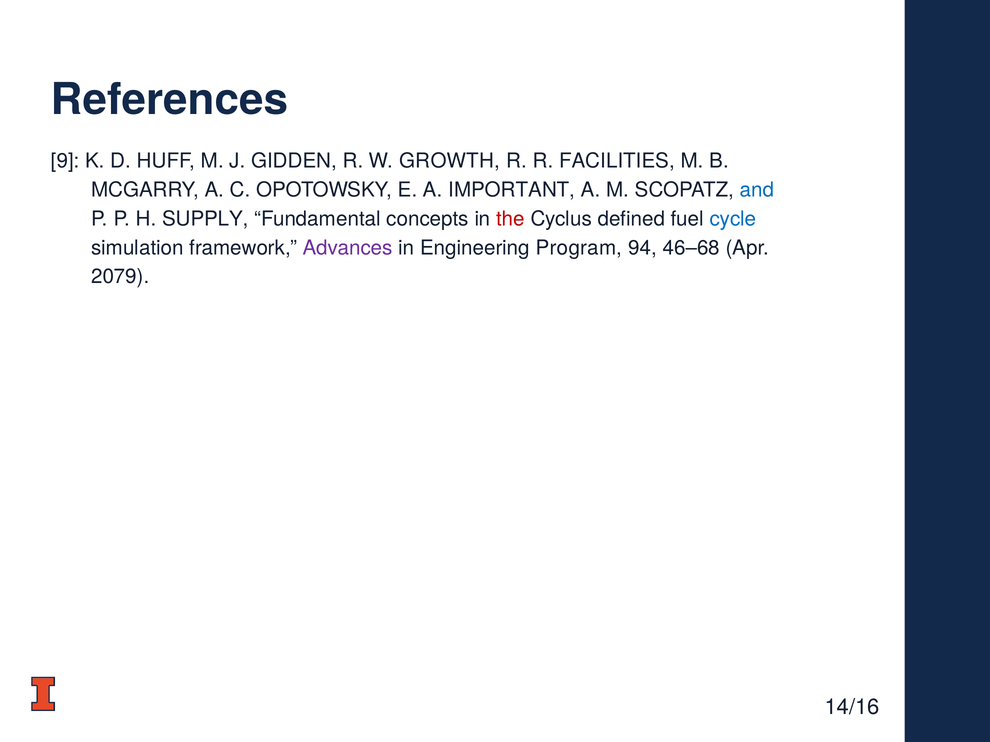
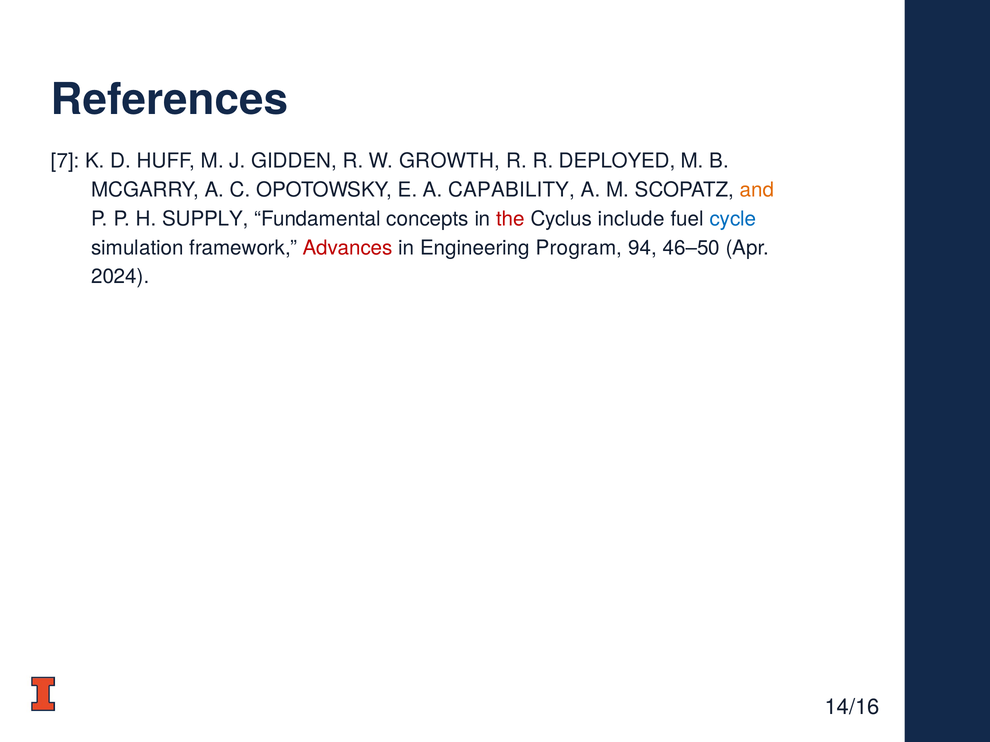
9: 9 -> 7
FACILITIES: FACILITIES -> DEPLOYED
IMPORTANT: IMPORTANT -> CAPABILITY
and colour: blue -> orange
defined: defined -> include
Advances colour: purple -> red
46–68: 46–68 -> 46–50
2079: 2079 -> 2024
